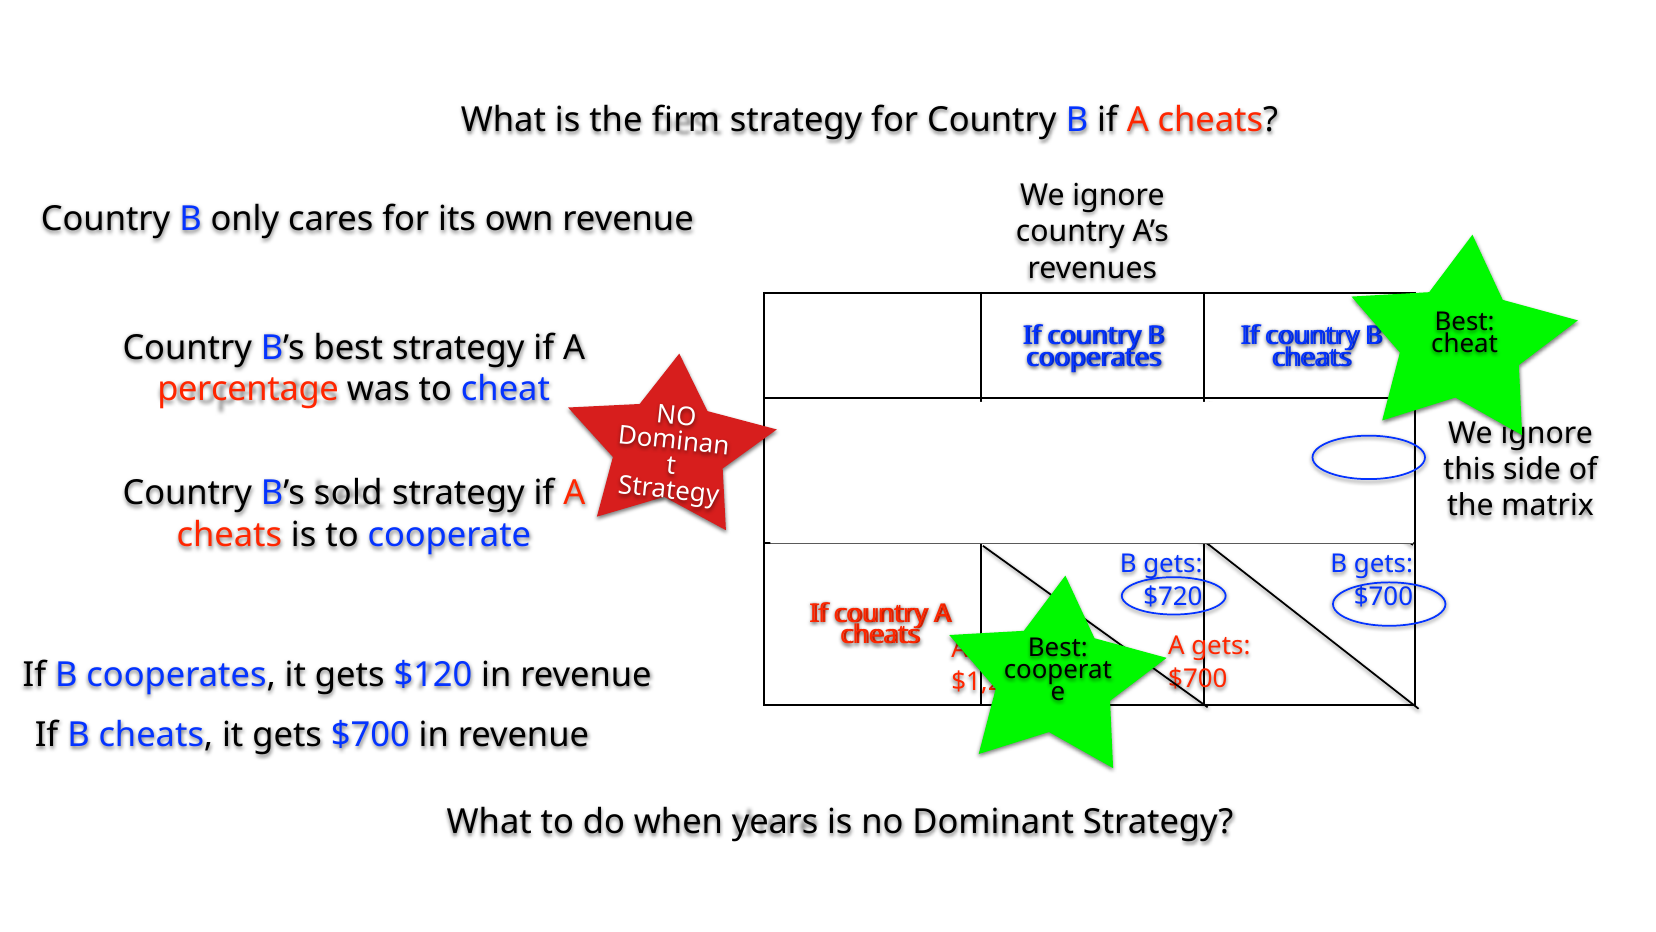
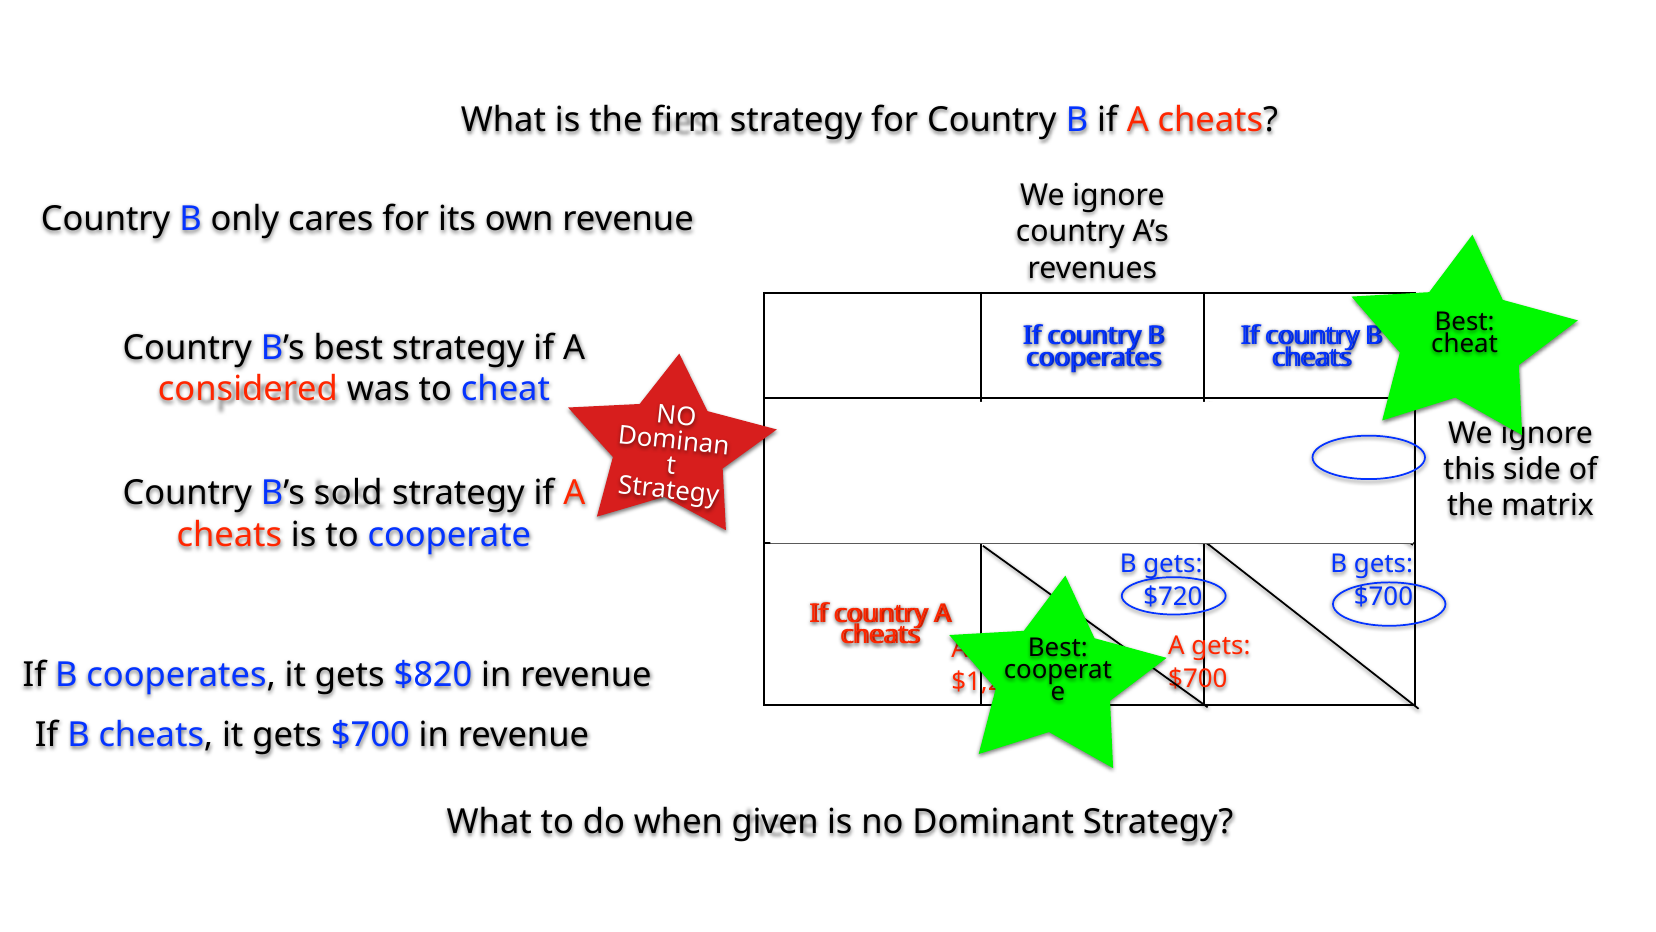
percentage: percentage -> considered
$120: $120 -> $820
years: years -> given
